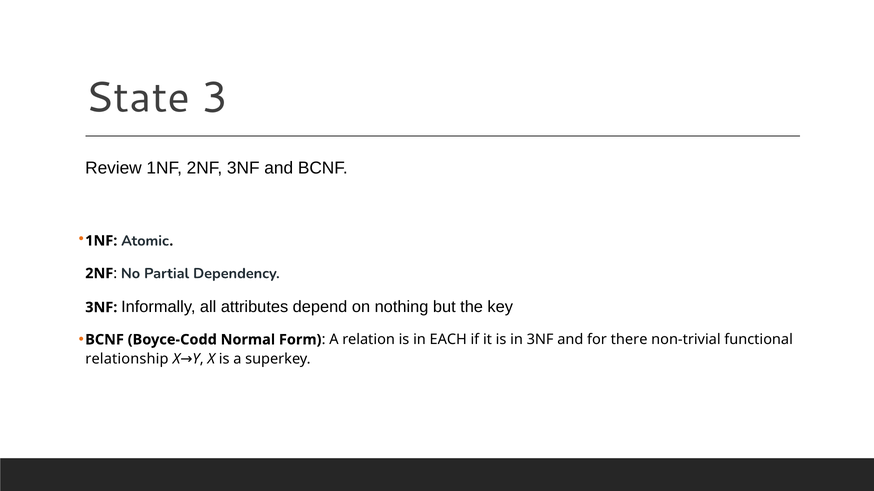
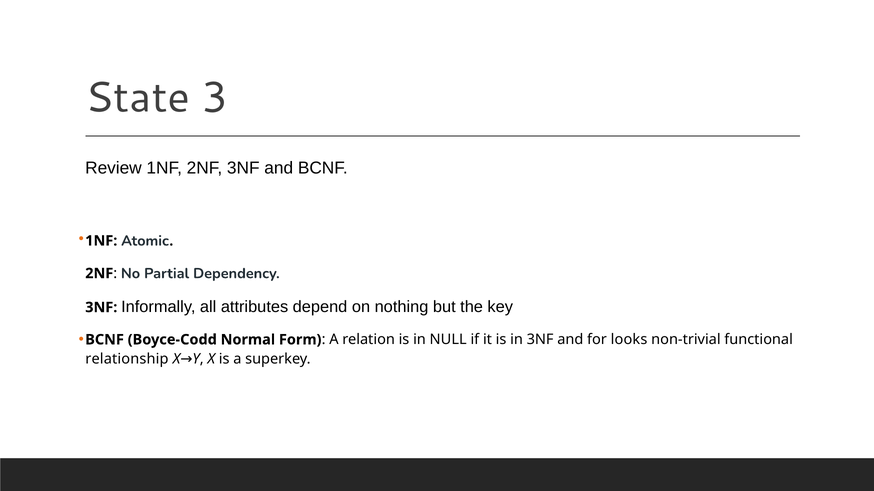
EACH: EACH -> NULL
there: there -> looks
